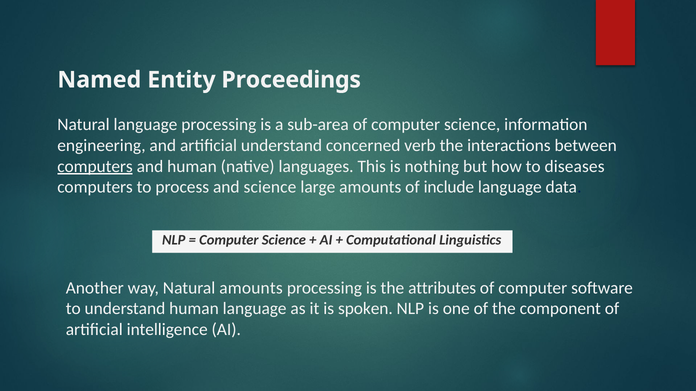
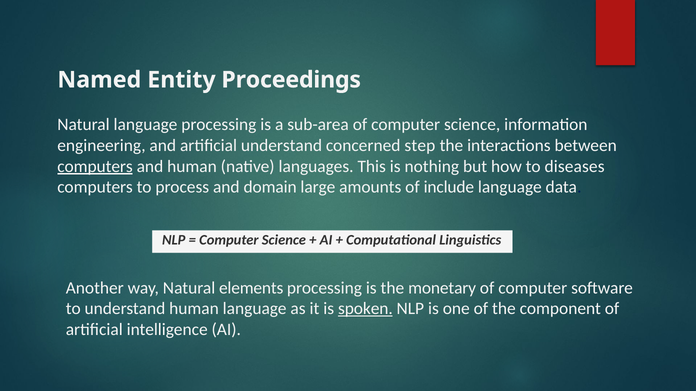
verb: verb -> step
and science: science -> domain
Natural amounts: amounts -> elements
attributes: attributes -> monetary
spoken underline: none -> present
